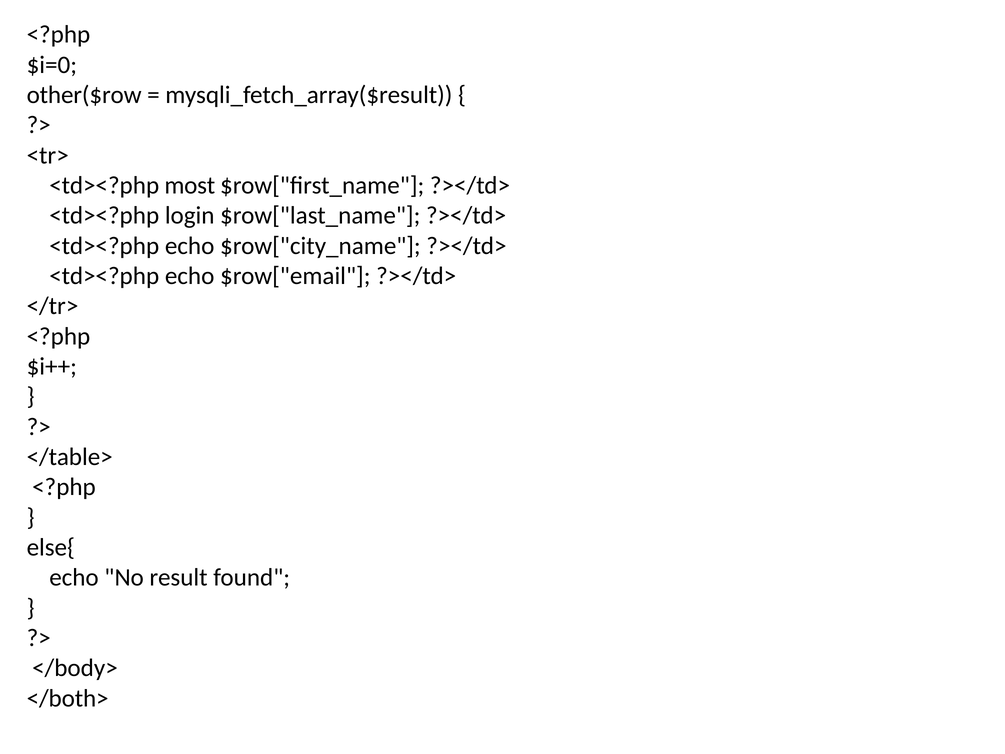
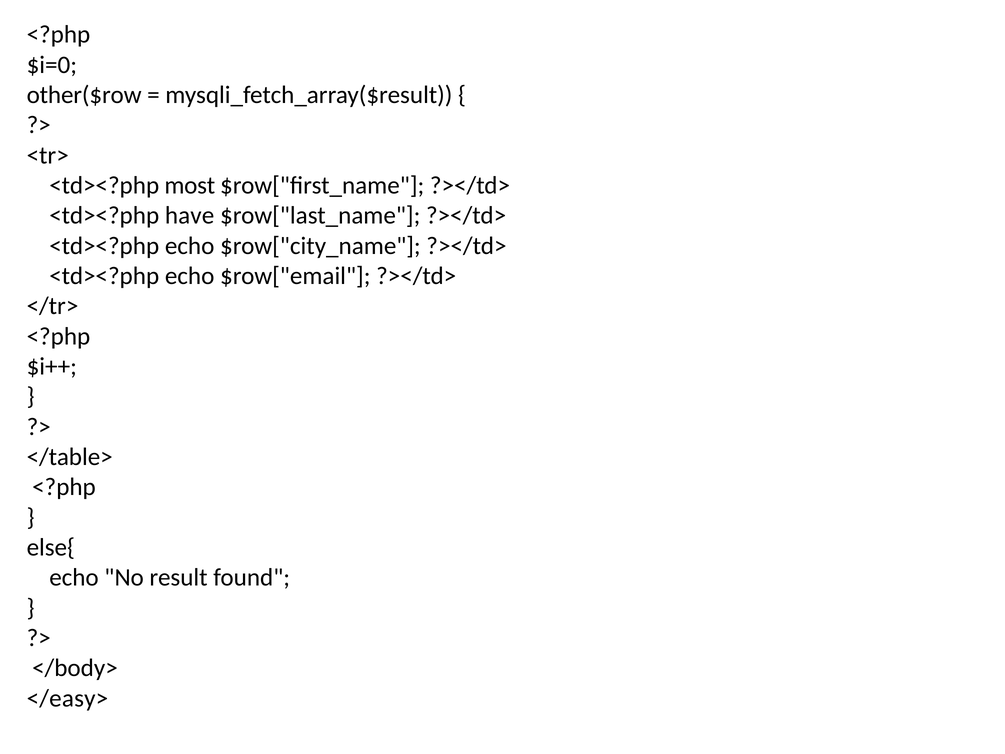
login: login -> have
</both>: </both> -> </easy>
